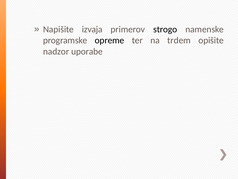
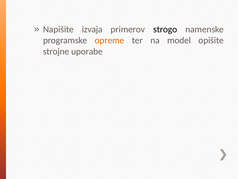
opreme colour: black -> orange
trdem: trdem -> model
nadzor: nadzor -> strojne
